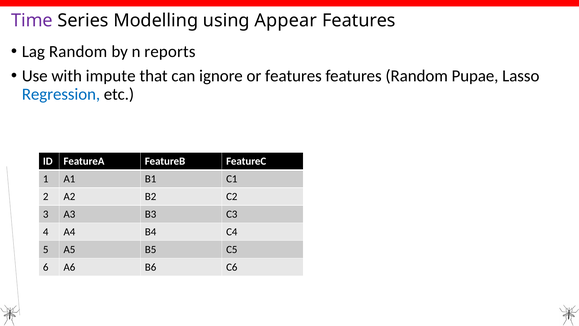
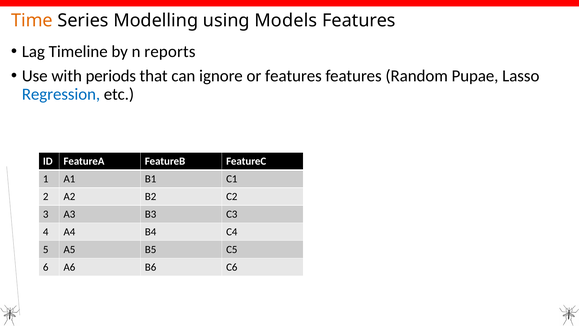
Time colour: purple -> orange
Appear: Appear -> Models
Lag Random: Random -> Timeline
with impute: impute -> periods
